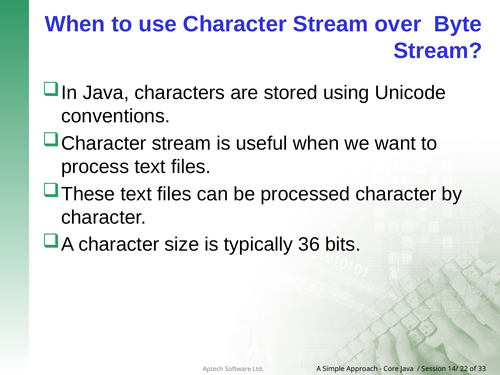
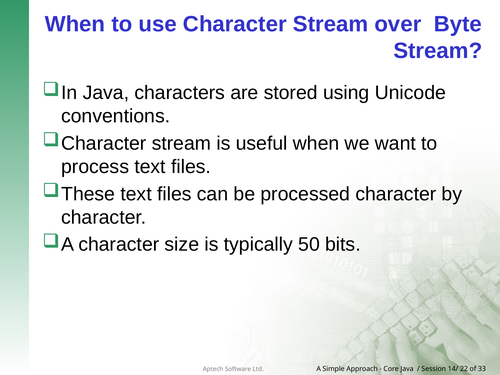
36: 36 -> 50
